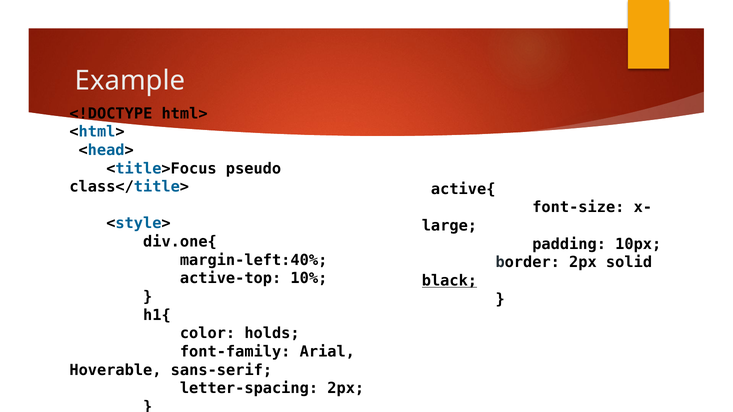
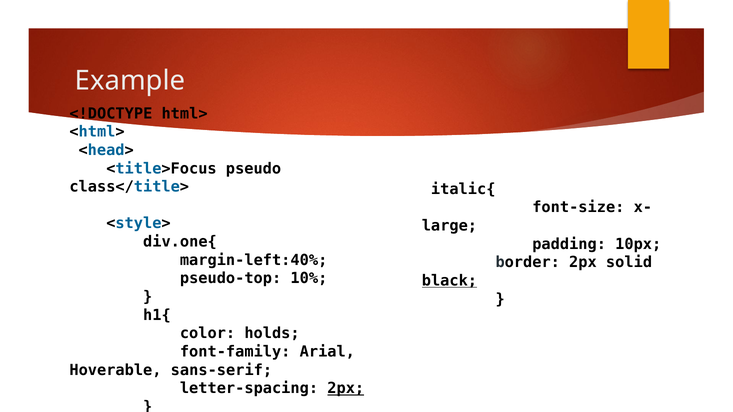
active{: active{ -> italic{
active-top: active-top -> pseudo-top
2px at (346, 389) underline: none -> present
